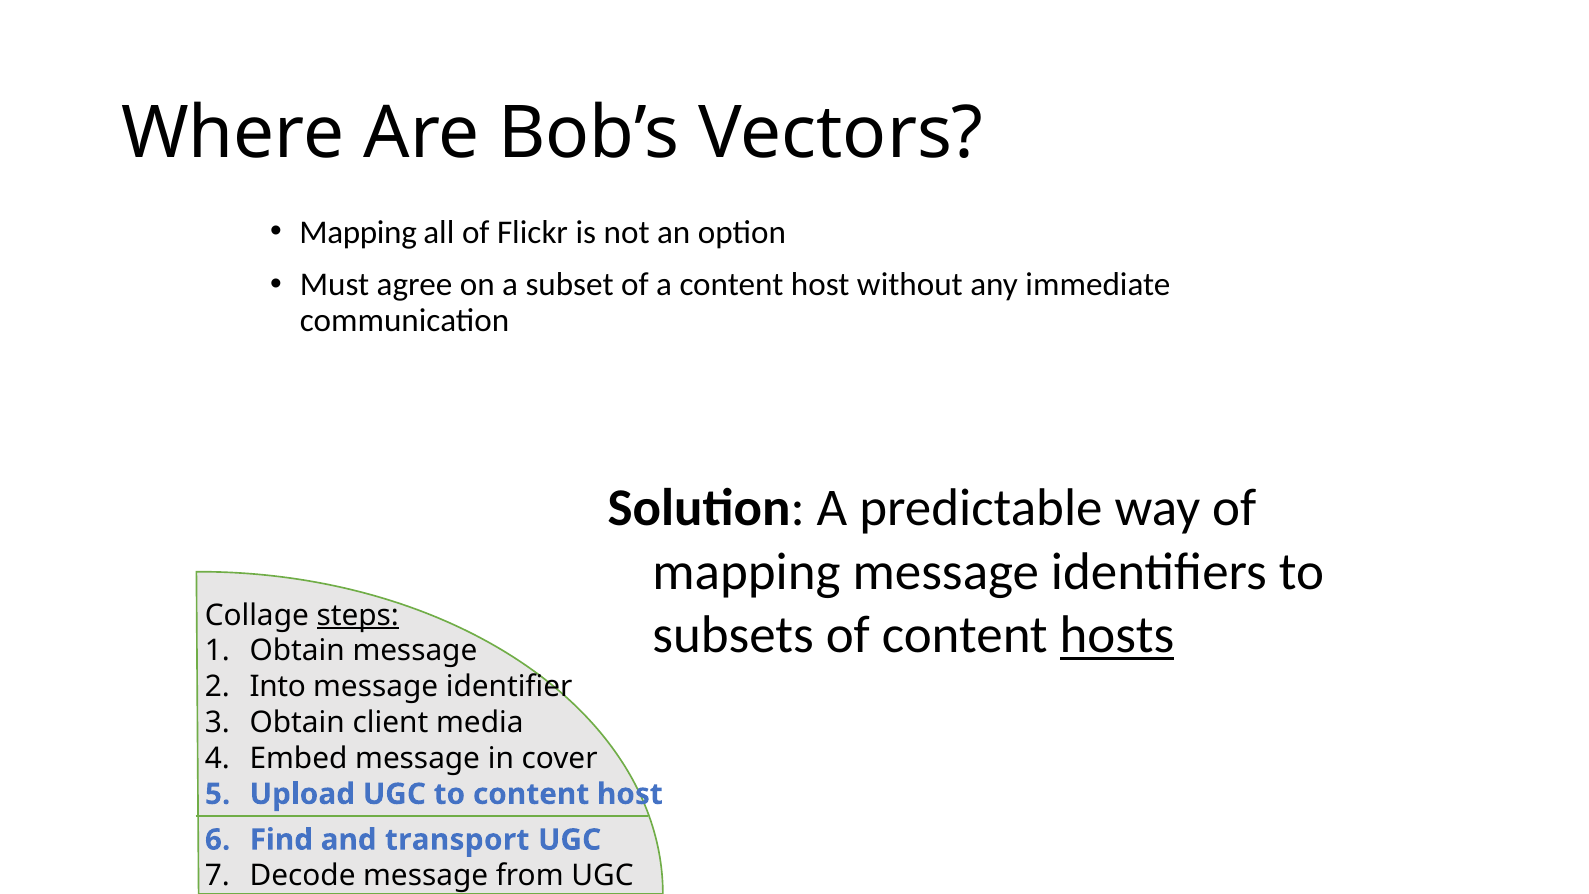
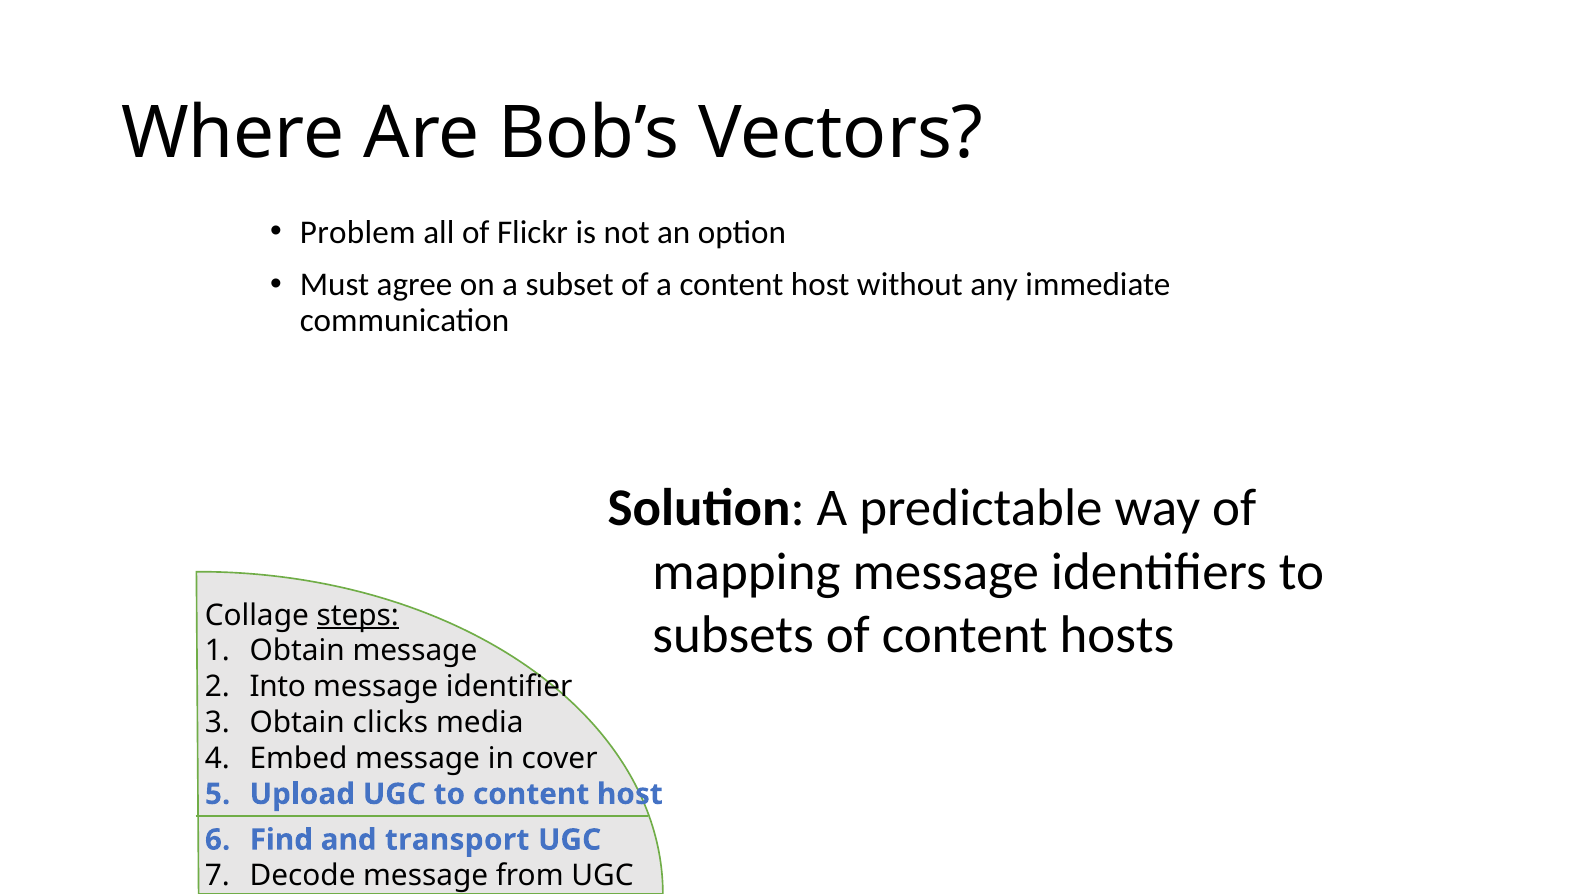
Mapping at (358, 232): Mapping -> Problem
hosts underline: present -> none
client: client -> clicks
